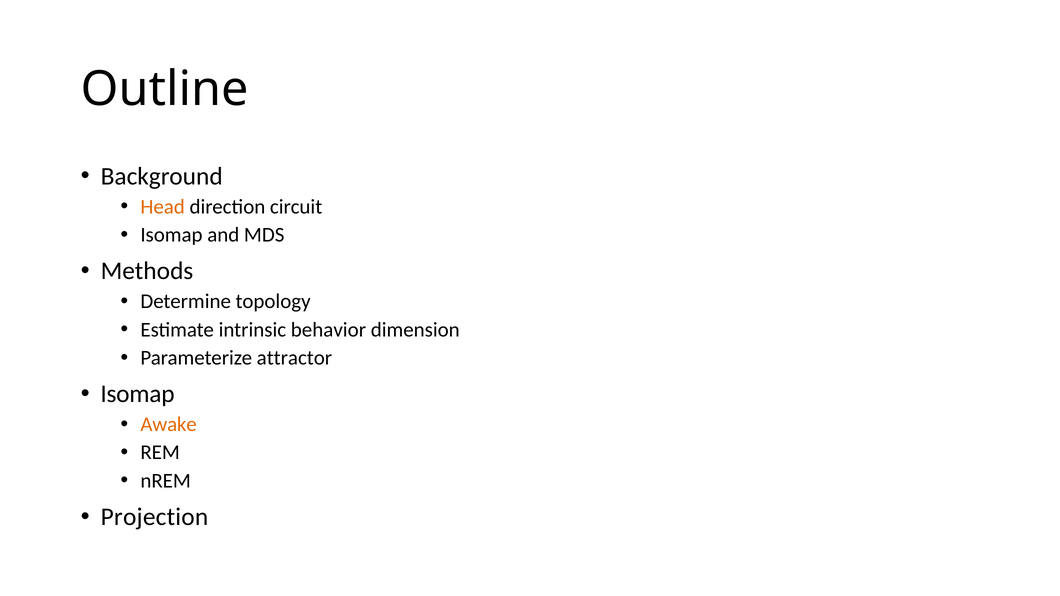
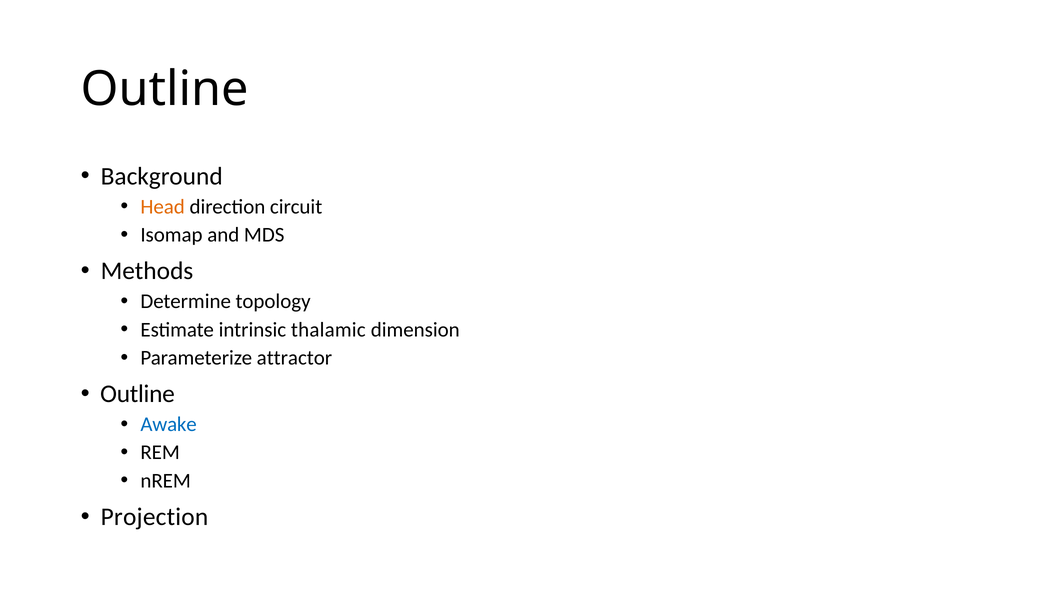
behavior: behavior -> thalamic
Isomap at (138, 394): Isomap -> Outline
Awake colour: orange -> blue
